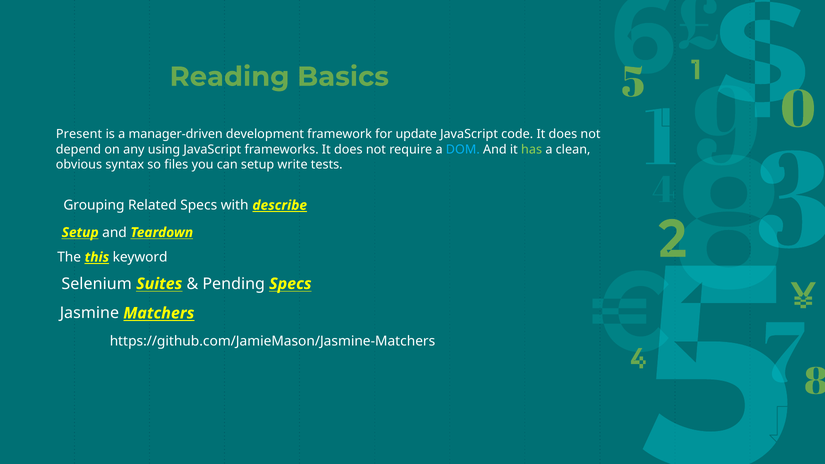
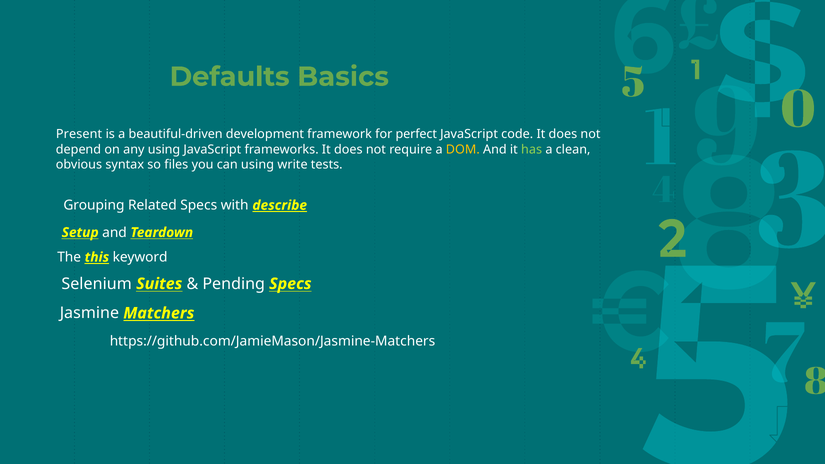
Reading: Reading -> Defaults
manager-driven: manager-driven -> beautiful-driven
update: update -> perfect
DOM colour: light blue -> yellow
can setup: setup -> using
